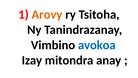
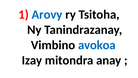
Arovy colour: orange -> blue
